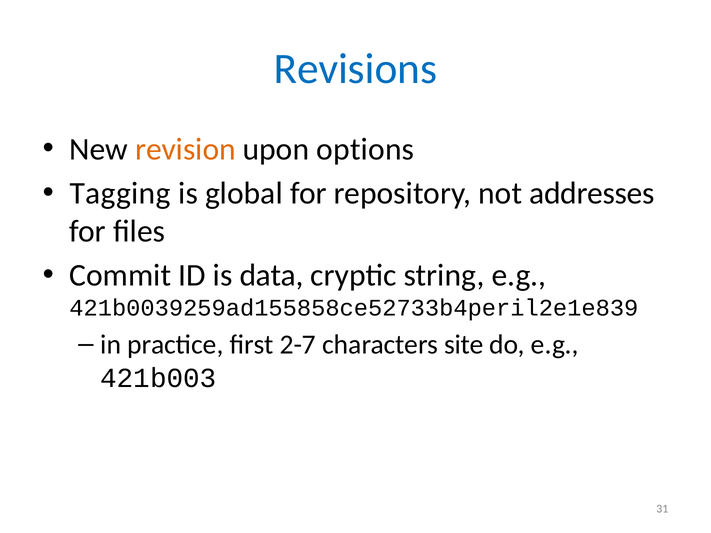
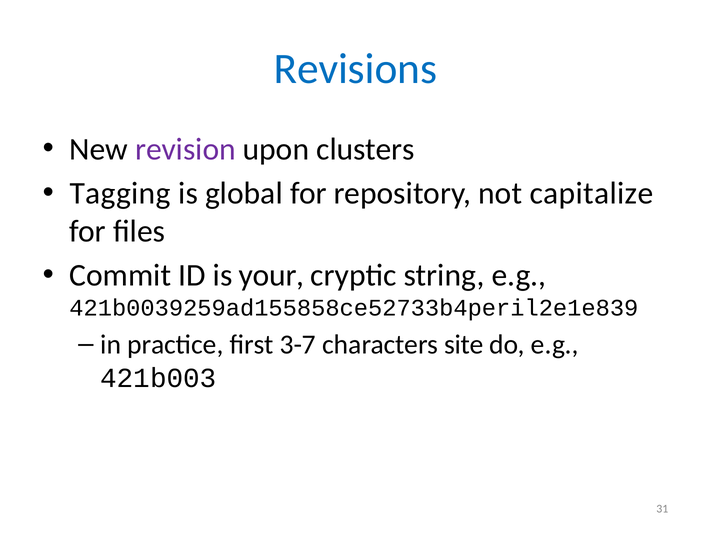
revision colour: orange -> purple
options: options -> clusters
addresses: addresses -> capitalize
data: data -> your
2-7: 2-7 -> 3-7
